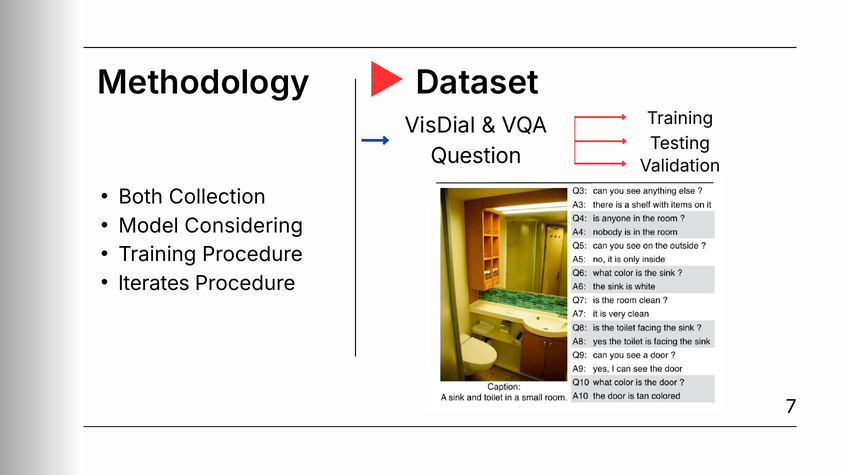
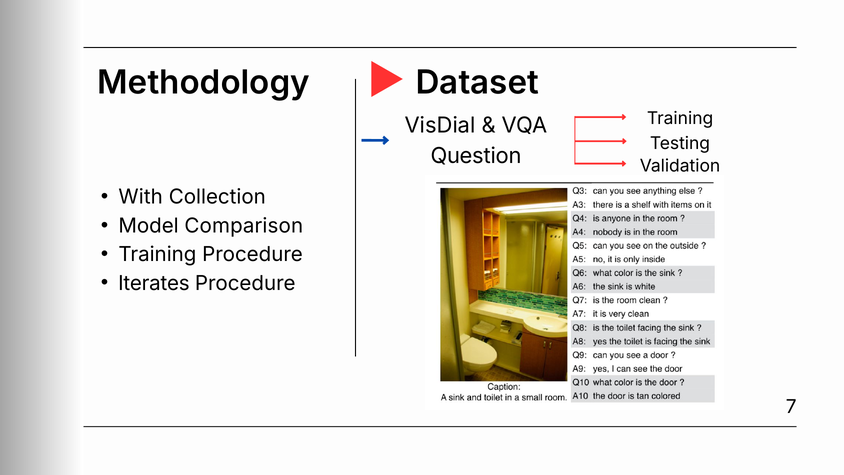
Both: Both -> With
Considering: Considering -> Comparison
